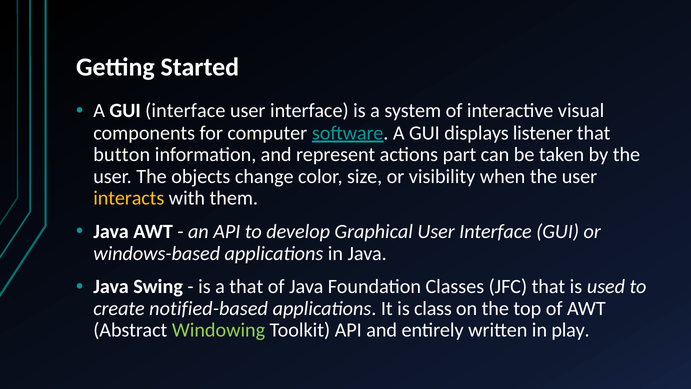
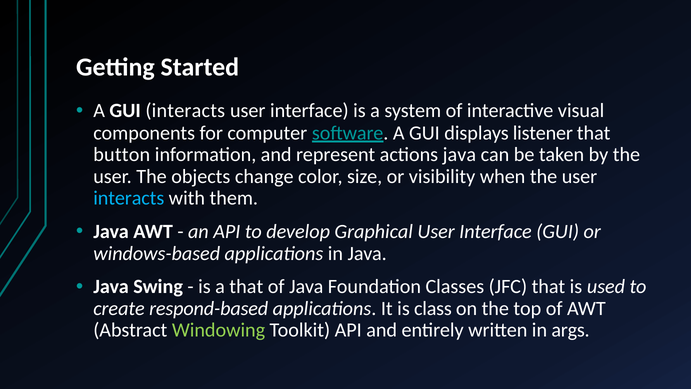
GUI interface: interface -> interacts
actions part: part -> java
interacts at (129, 198) colour: yellow -> light blue
notified-based: notified-based -> respond-based
play: play -> args
